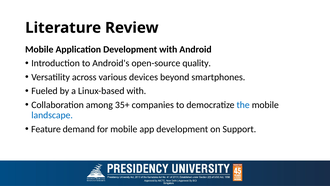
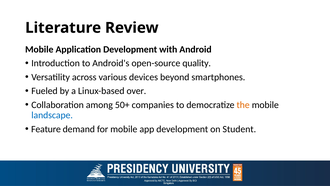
Linux-based with: with -> over
35+: 35+ -> 50+
the colour: blue -> orange
Support: Support -> Student
